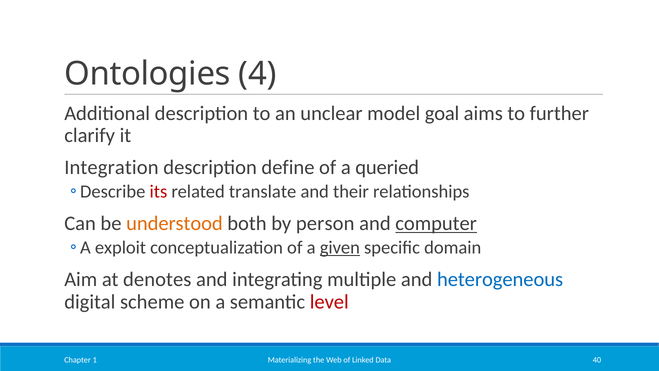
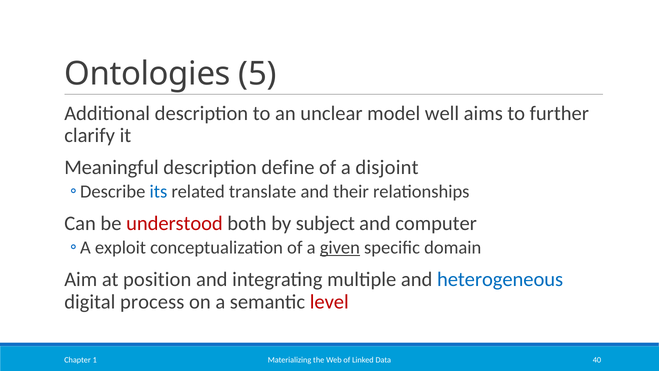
4: 4 -> 5
goal: goal -> well
Integration: Integration -> Meaningful
queried: queried -> disjoint
its colour: red -> blue
understood colour: orange -> red
person: person -> subject
computer underline: present -> none
denotes: denotes -> position
scheme: scheme -> process
